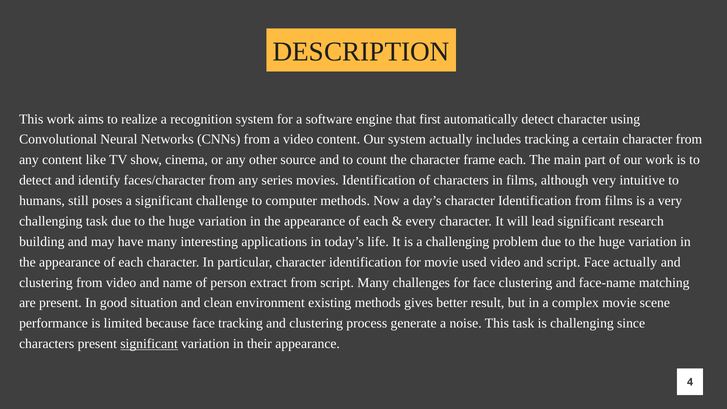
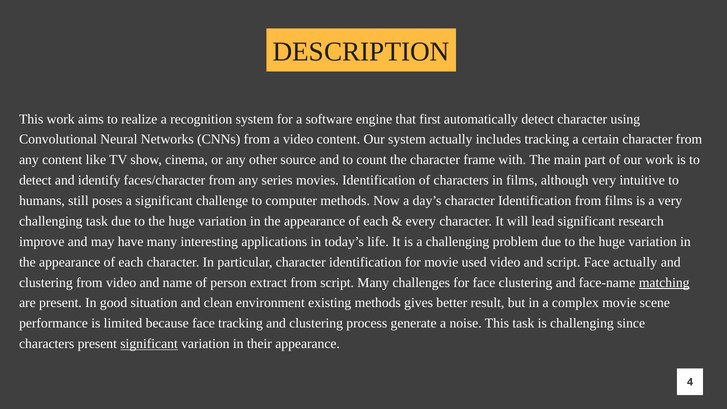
frame each: each -> with
building: building -> improve
matching underline: none -> present
